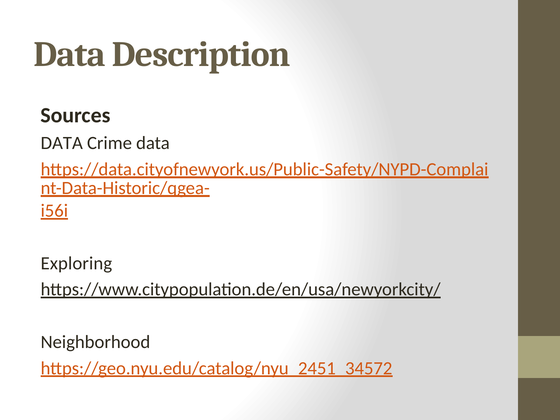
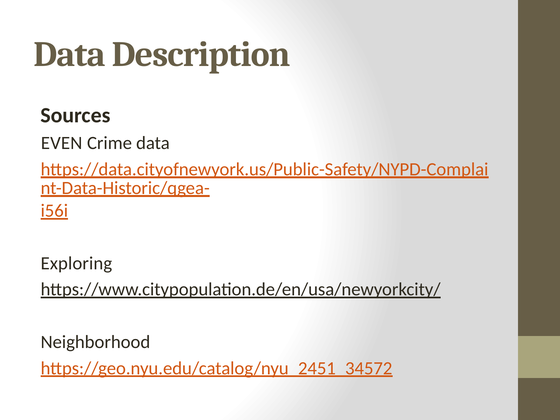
DATA at (62, 143): DATA -> EVEN
